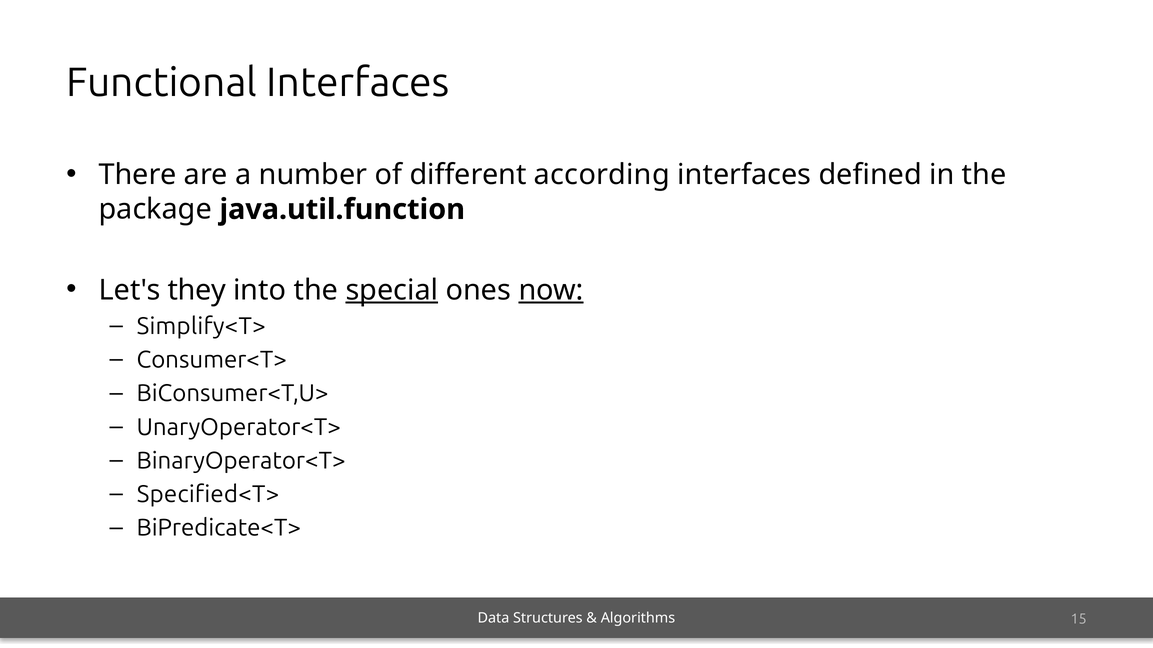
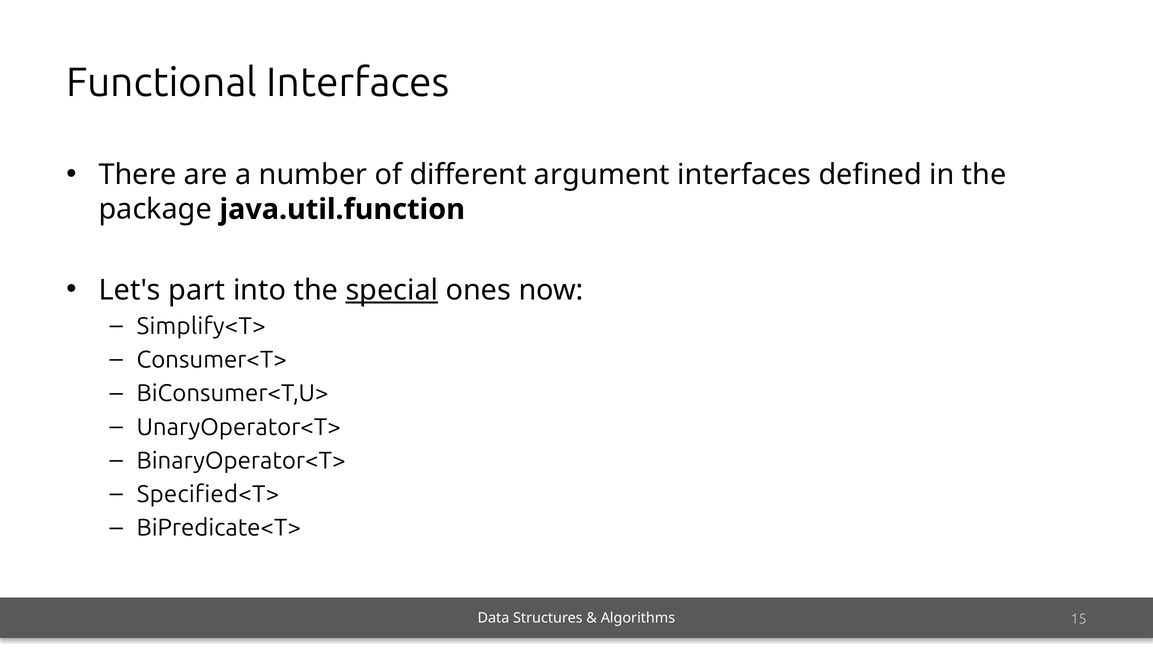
according: according -> argument
they: they -> part
now underline: present -> none
